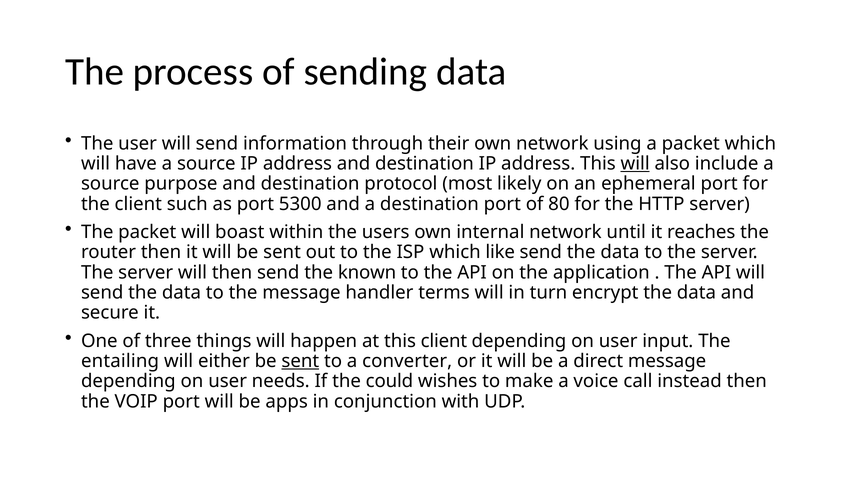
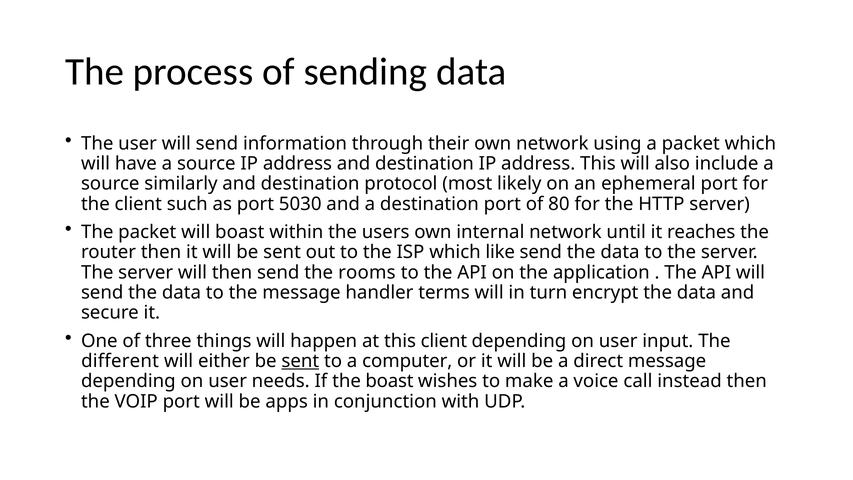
will at (635, 164) underline: present -> none
purpose: purpose -> similarly
5300: 5300 -> 5030
known: known -> rooms
entailing: entailing -> different
converter: converter -> computer
the could: could -> boast
